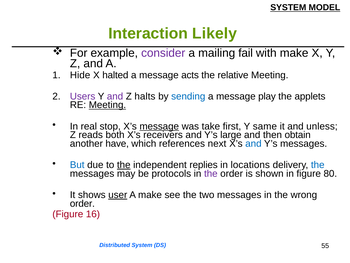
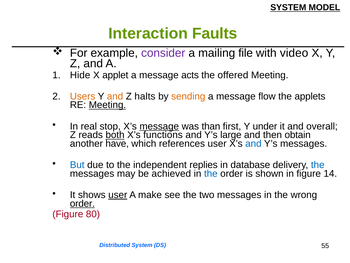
Likely: Likely -> Faults
fail: fail -> file
with make: make -> video
halted: halted -> applet
relative: relative -> offered
Users colour: purple -> orange
and at (115, 96) colour: purple -> orange
sending colour: blue -> orange
play: play -> flow
take: take -> than
same: same -> under
unless: unless -> overall
both underline: none -> present
receivers: receivers -> functions
references next: next -> user
the at (124, 165) underline: present -> none
locations: locations -> database
protocols: protocols -> achieved
the at (211, 173) colour: purple -> blue
80: 80 -> 14
order at (82, 203) underline: none -> present
16: 16 -> 80
